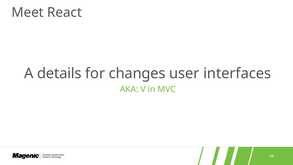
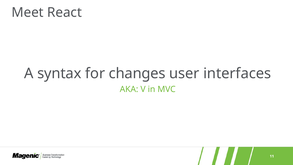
details: details -> syntax
